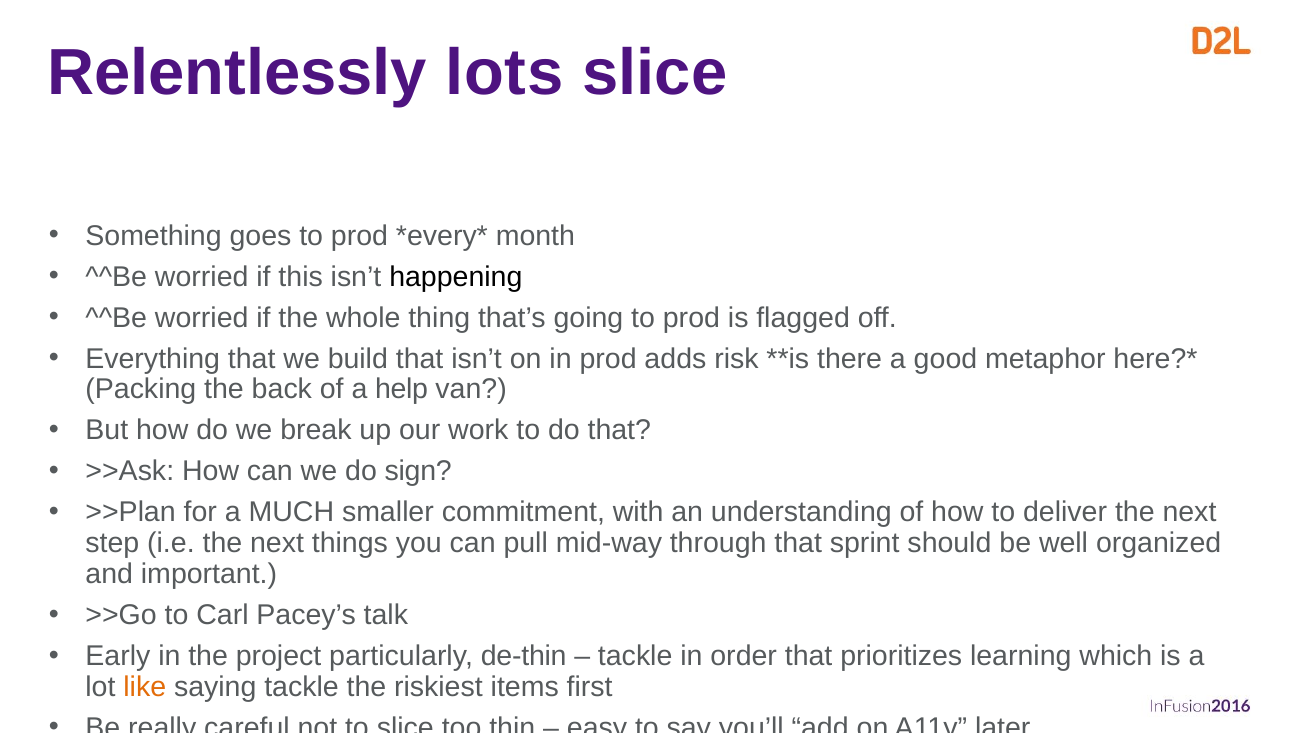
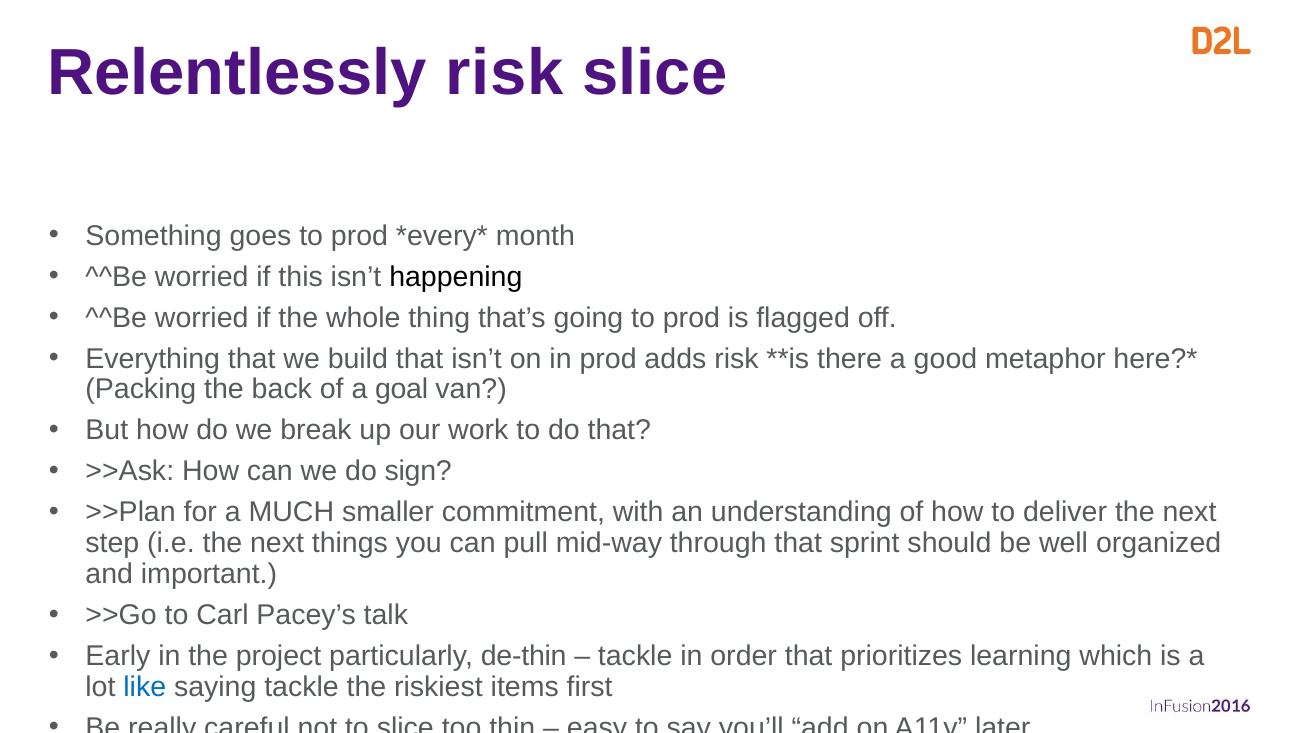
Relentlessly lots: lots -> risk
help: help -> goal
like colour: orange -> blue
